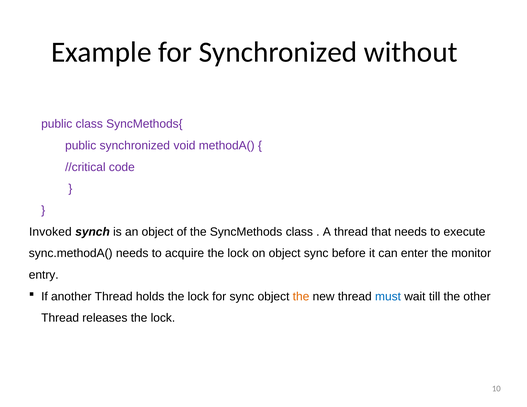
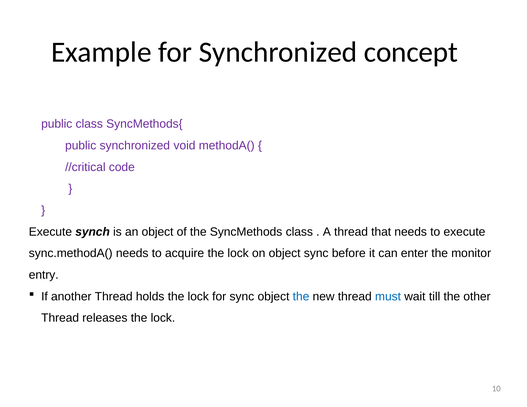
without: without -> concept
Invoked at (50, 232): Invoked -> Execute
the at (301, 297) colour: orange -> blue
